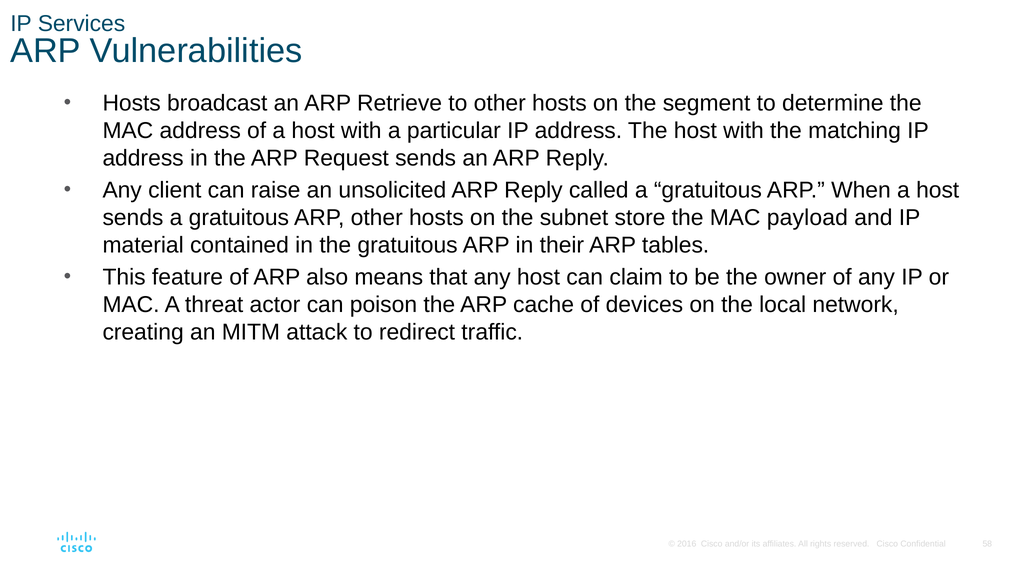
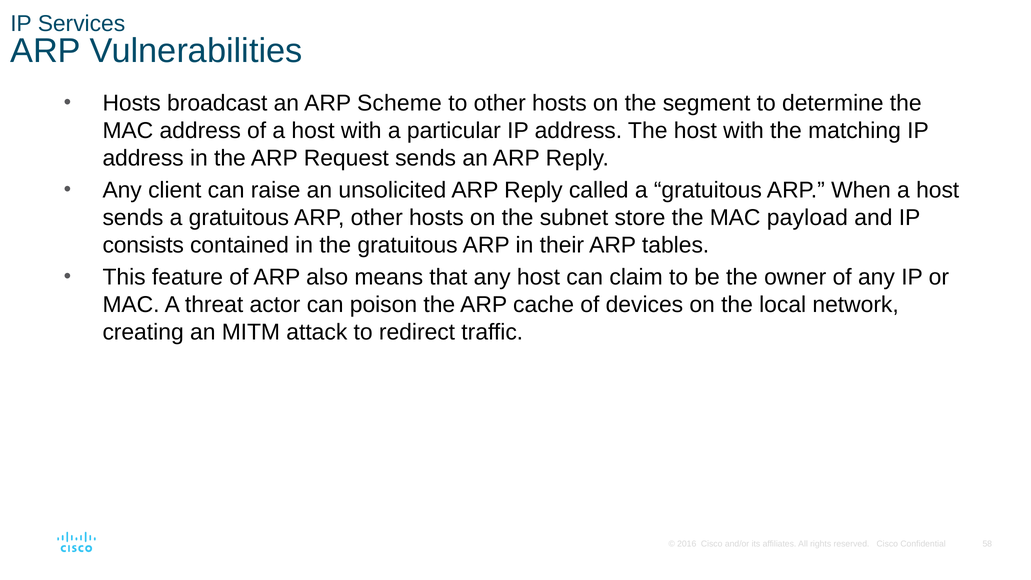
Retrieve: Retrieve -> Scheme
material: material -> consists
